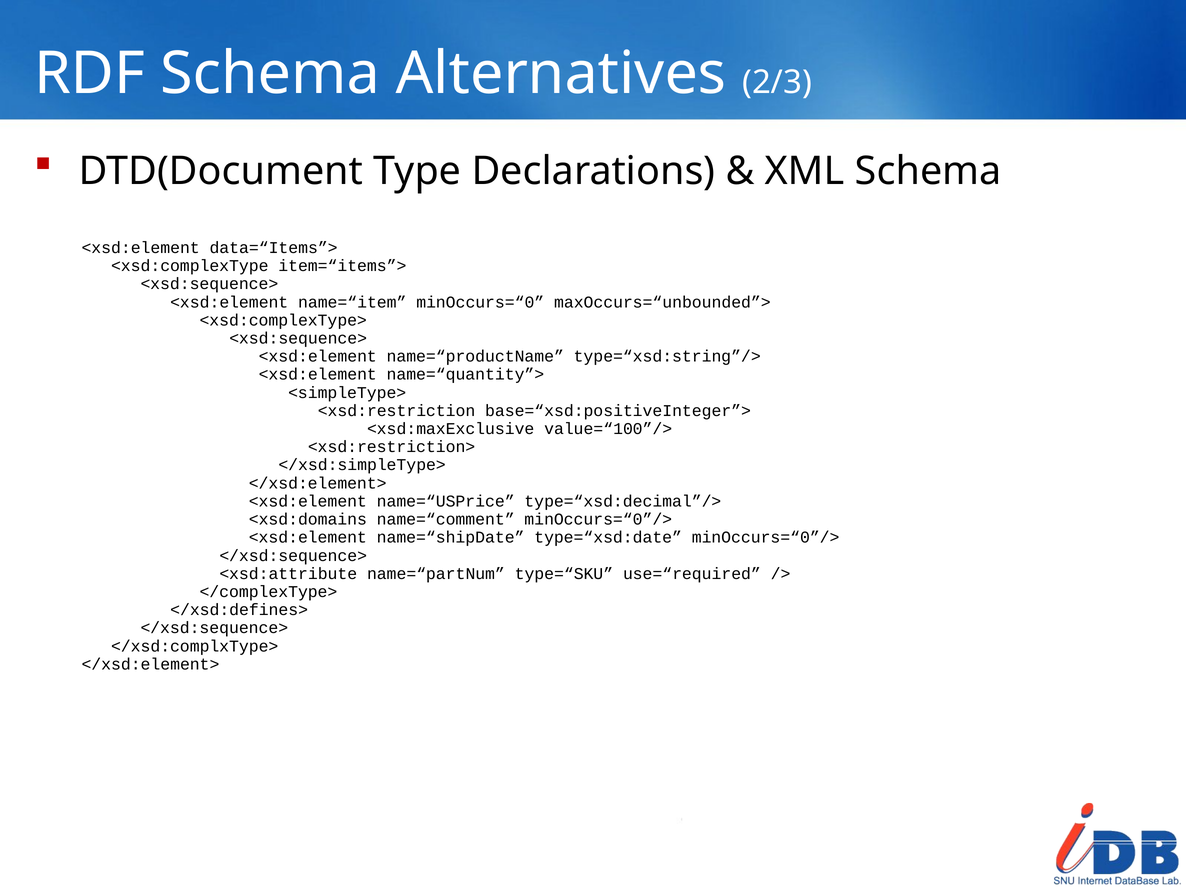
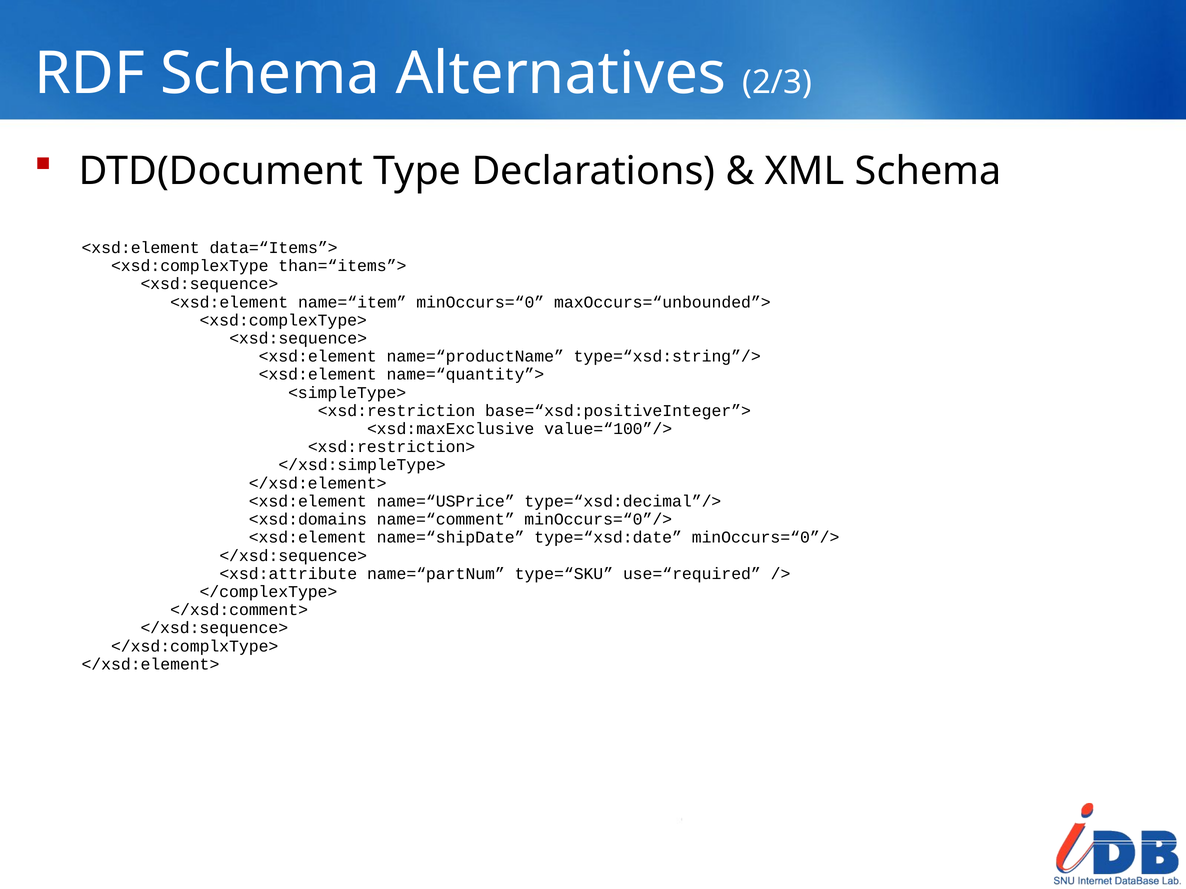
item=“items”>: item=“items”> -> than=“items”>
</xsd:defines>: </xsd:defines> -> </xsd:comment>
